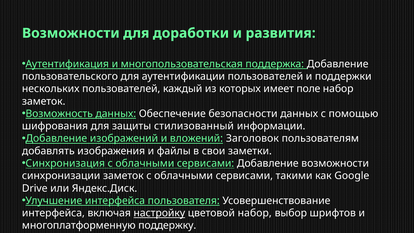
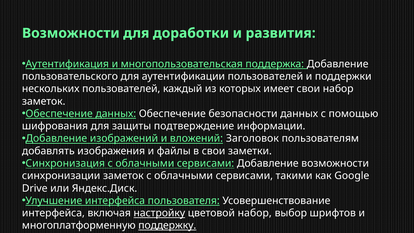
имеет поле: поле -> свои
Возможность at (59, 114): Возможность -> Обеспечение
стилизованный: стилизованный -> подтверждение
поддержку underline: none -> present
